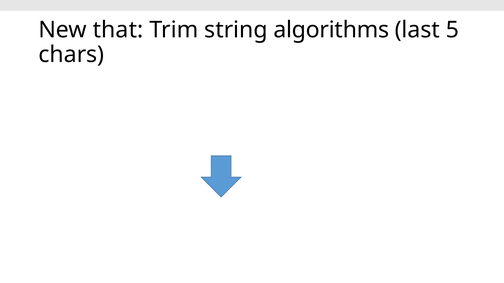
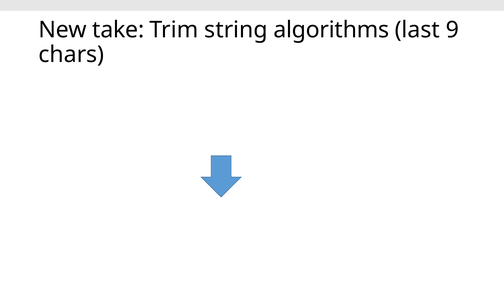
that: that -> take
5: 5 -> 9
